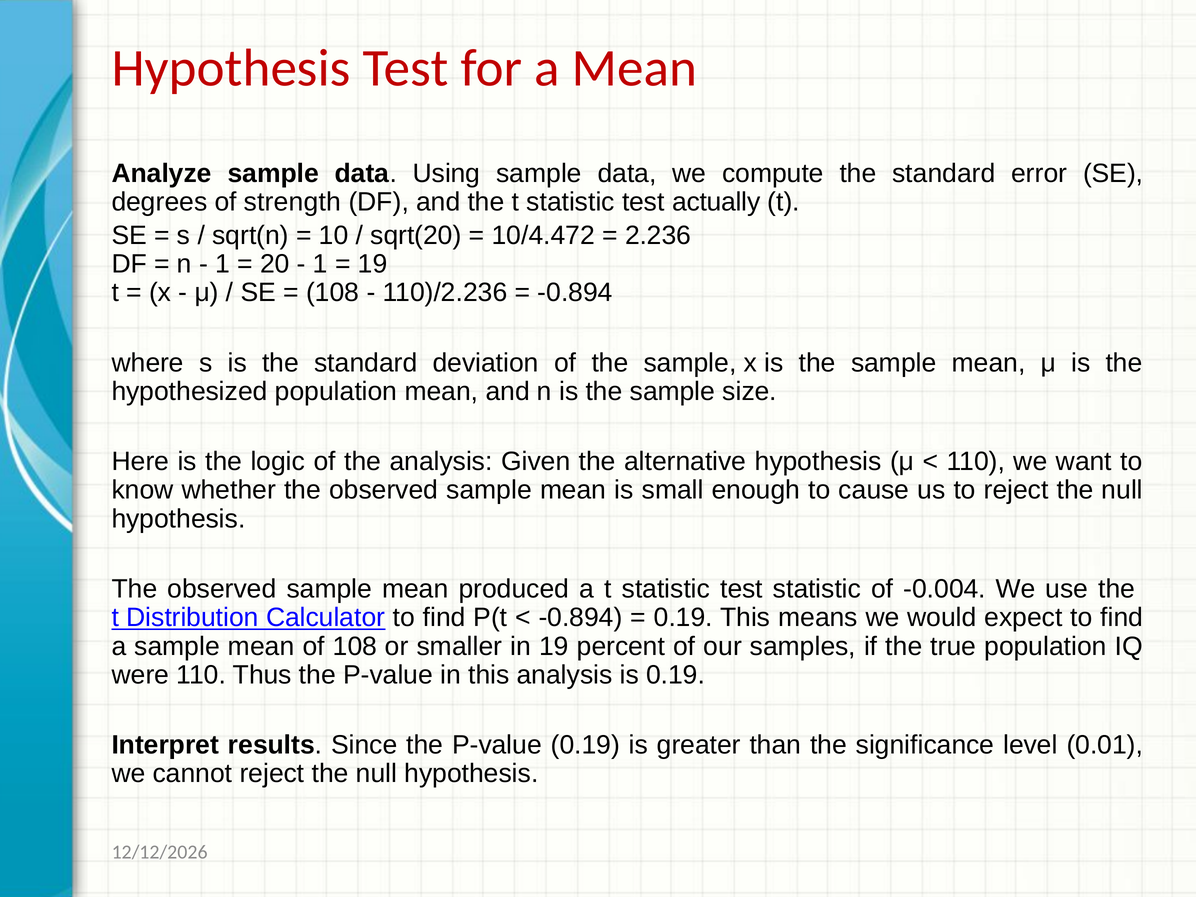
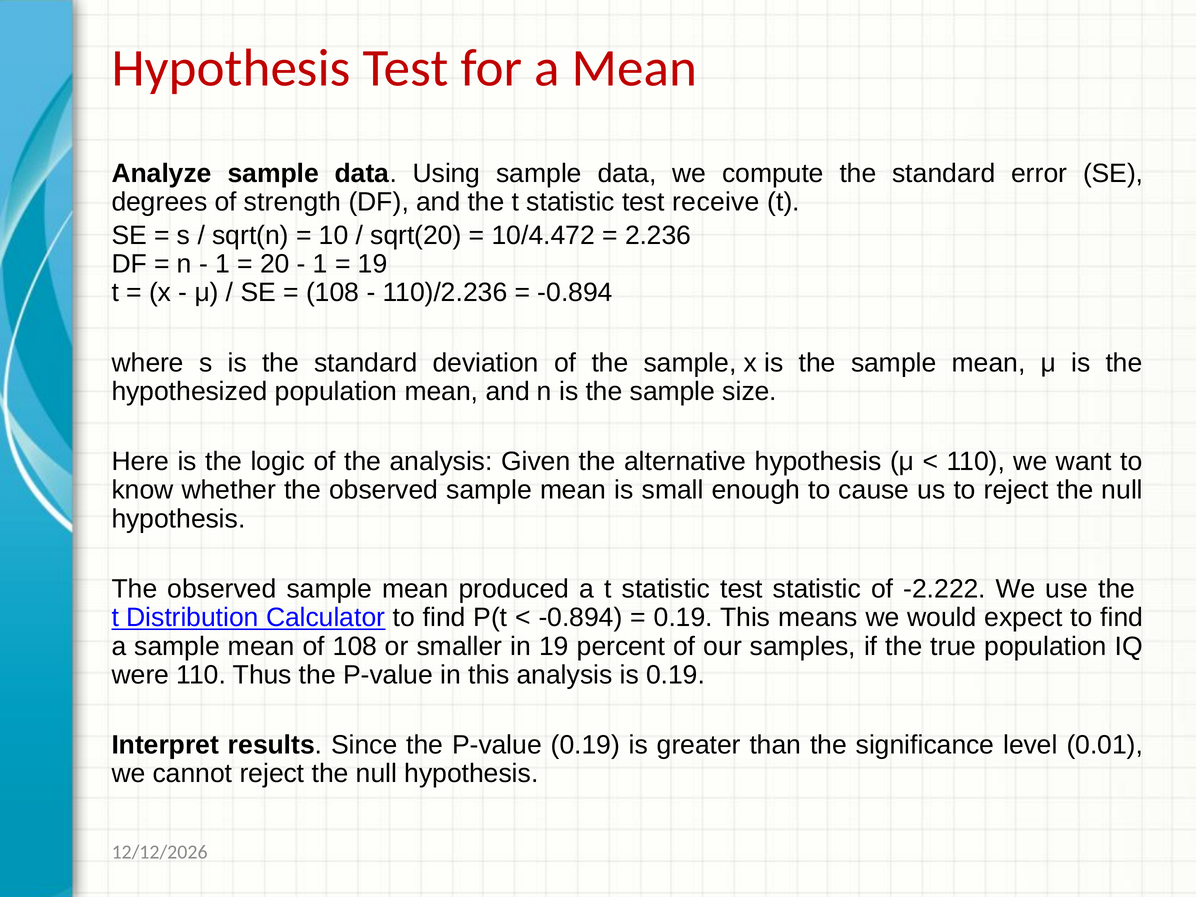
actually: actually -> receive
-0.004: -0.004 -> -2.222
